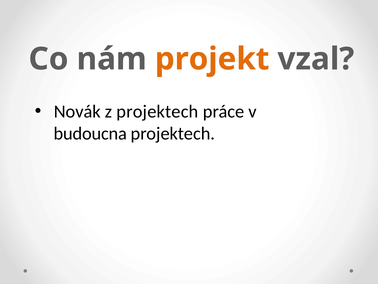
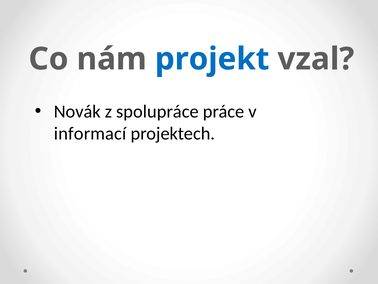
projekt colour: orange -> blue
z projektech: projektech -> spolupráce
budoucna: budoucna -> informací
